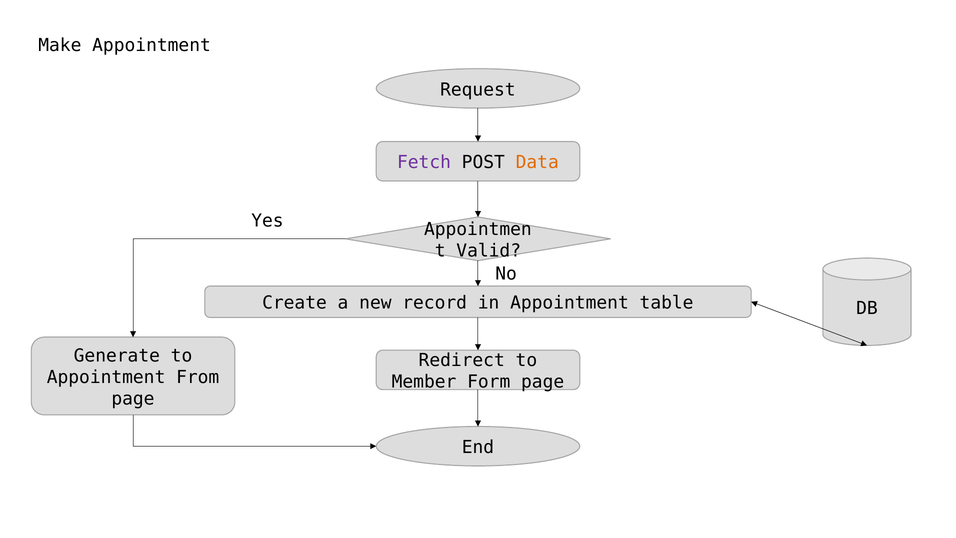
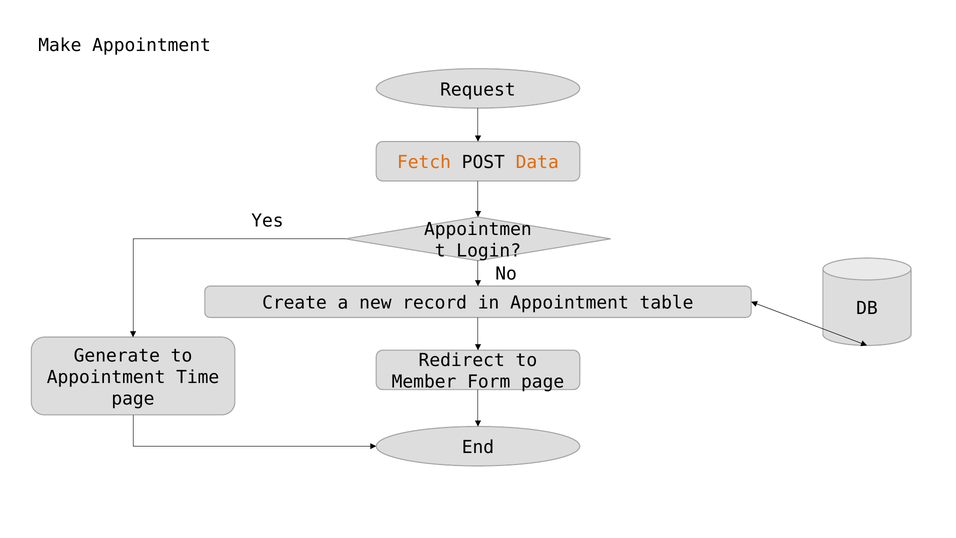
Fetch colour: purple -> orange
Valid: Valid -> Login
From: From -> Time
